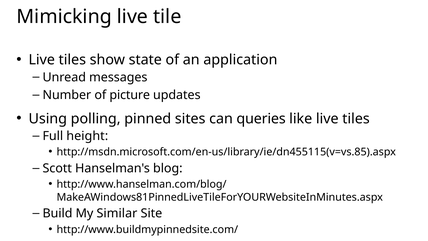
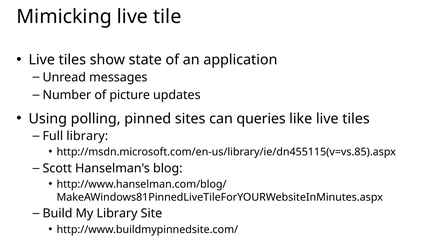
Full height: height -> library
My Similar: Similar -> Library
